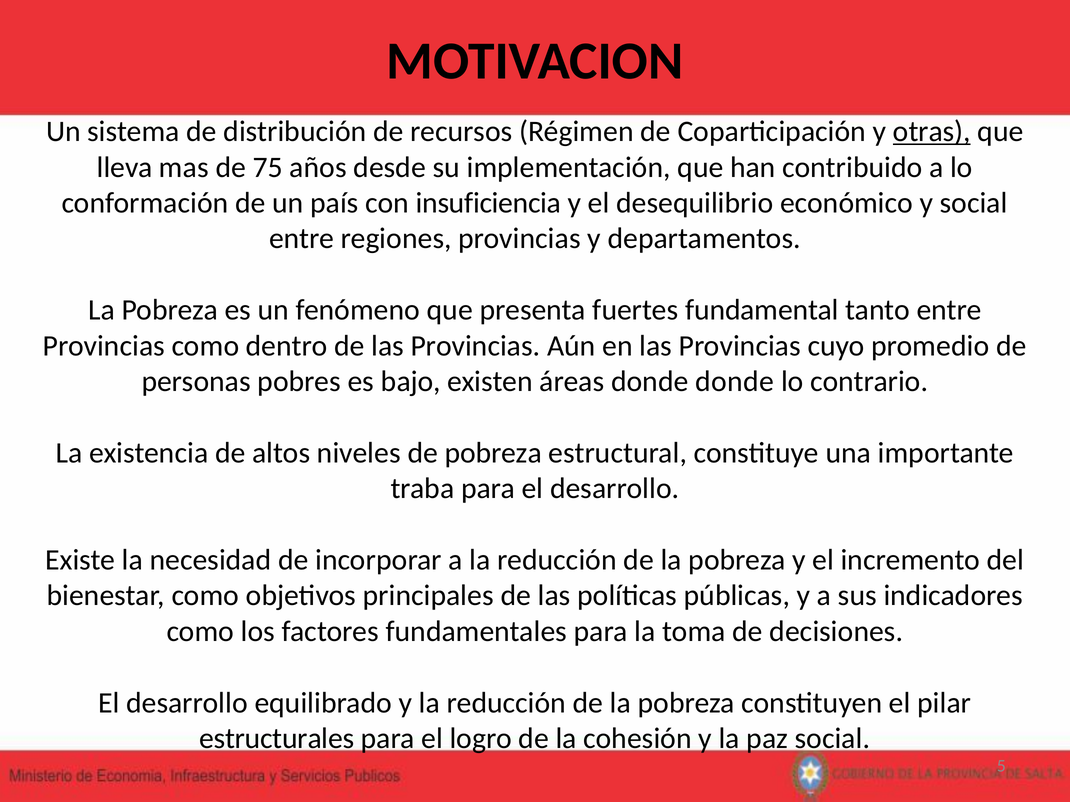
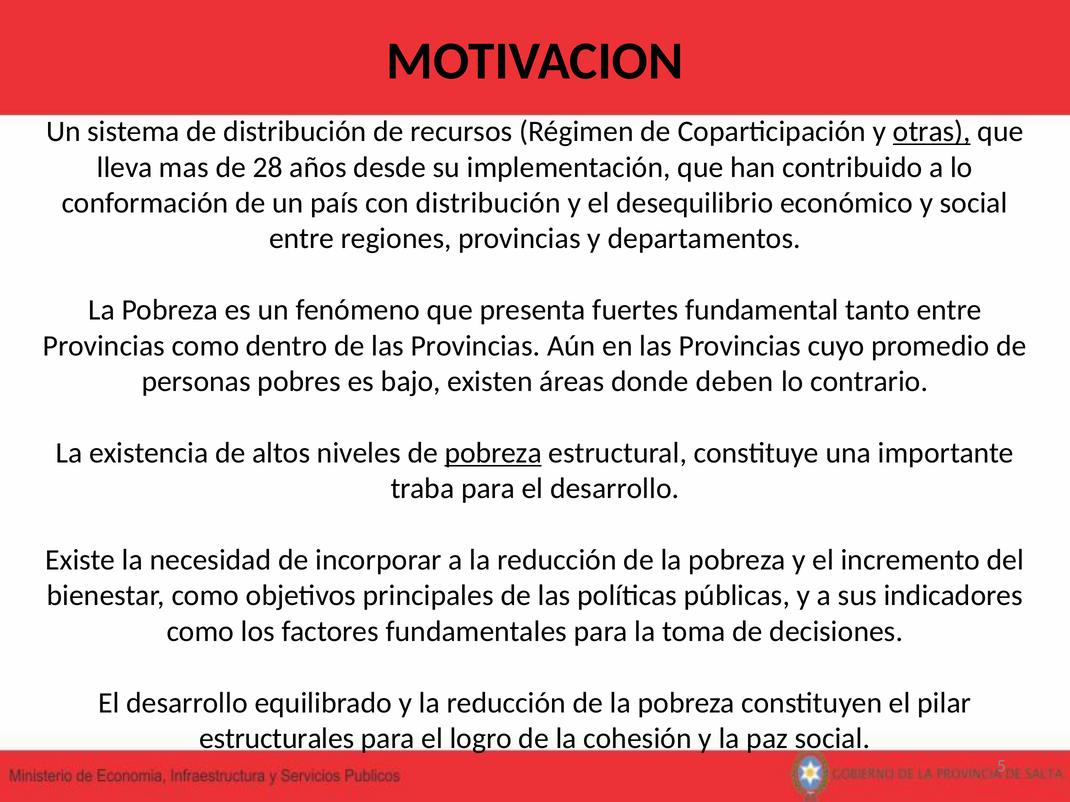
75: 75 -> 28
con insuficiencia: insuficiencia -> distribución
donde donde: donde -> deben
pobreza at (493, 453) underline: none -> present
